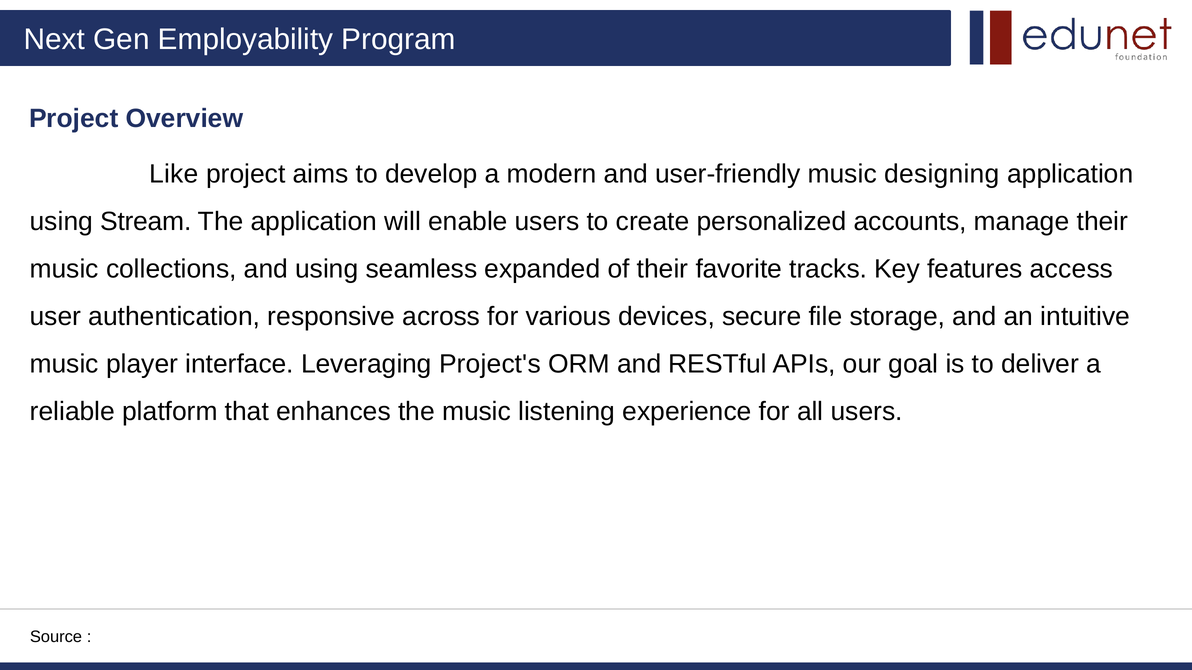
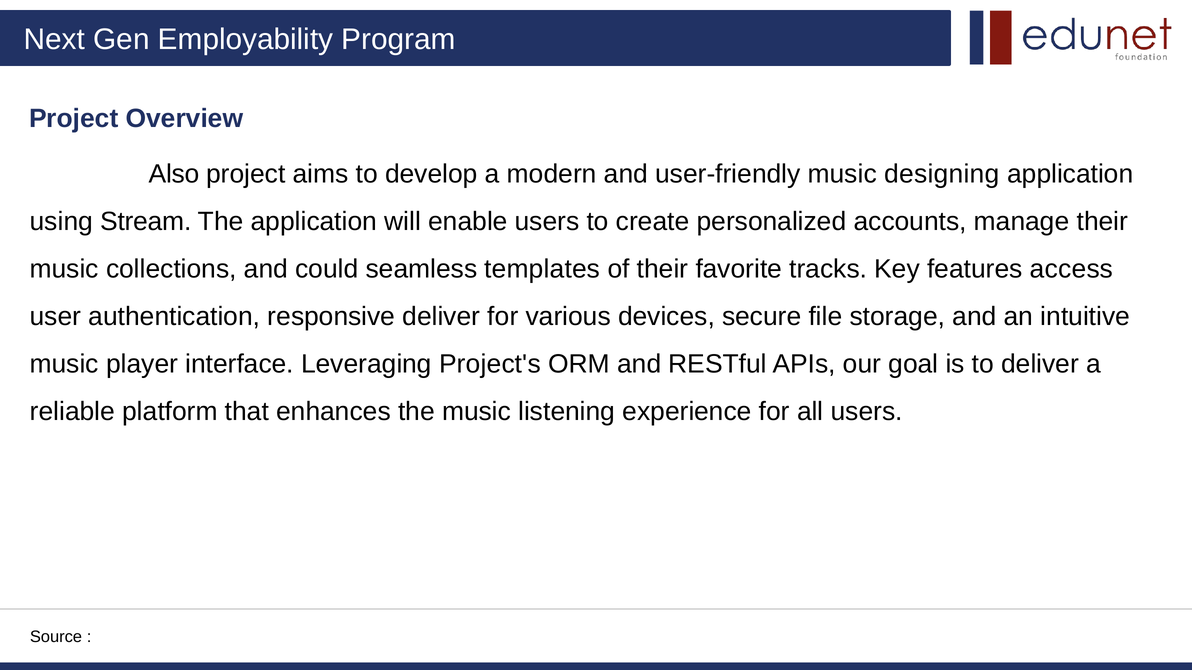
Like: Like -> Also
and using: using -> could
expanded: expanded -> templates
responsive across: across -> deliver
